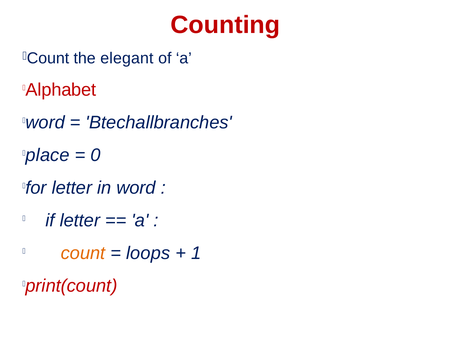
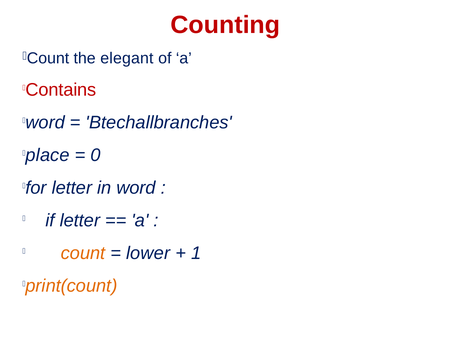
Alphabet: Alphabet -> Contains
loops: loops -> lower
print(count colour: red -> orange
